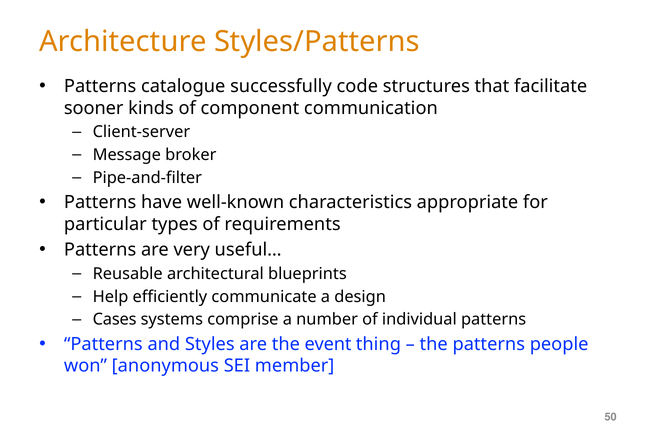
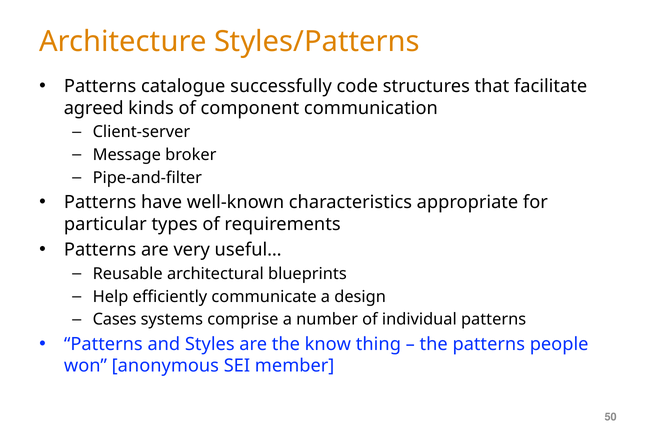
sooner: sooner -> agreed
event: event -> know
